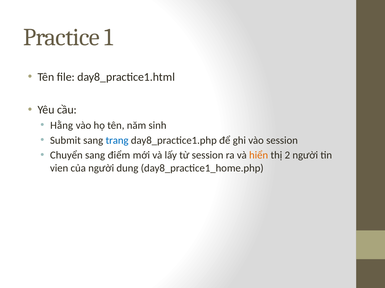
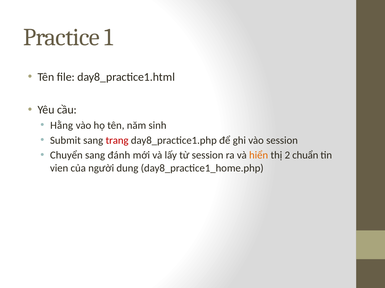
trang colour: blue -> red
điểm: điểm -> đánh
2 người: người -> chuẩn
